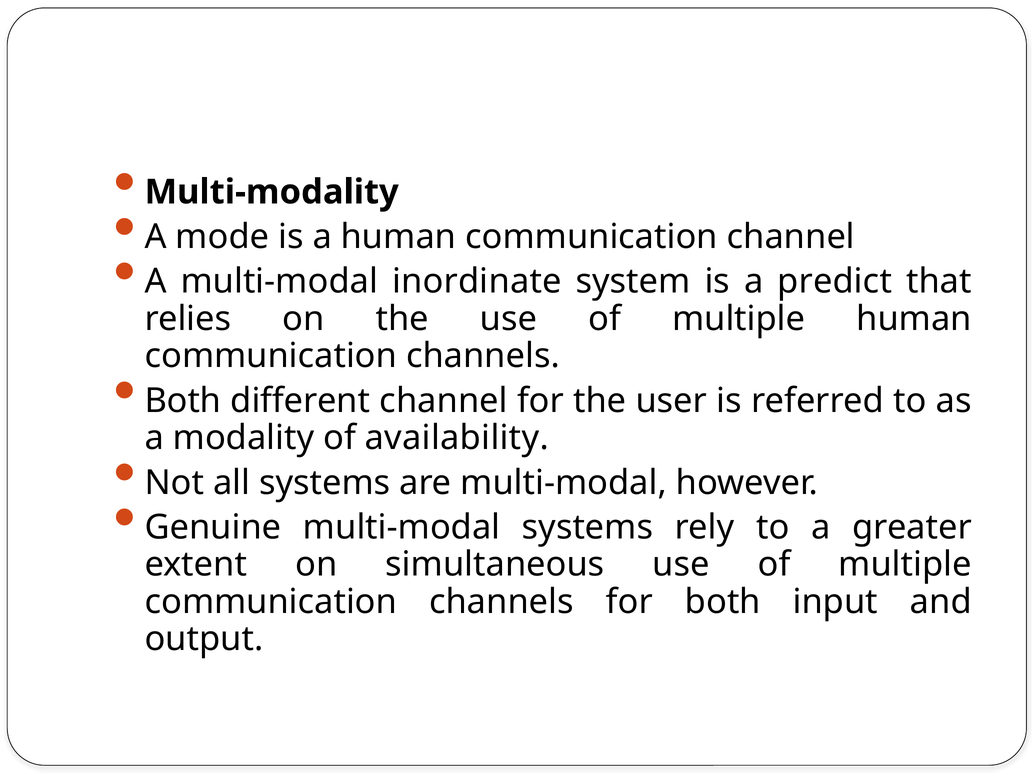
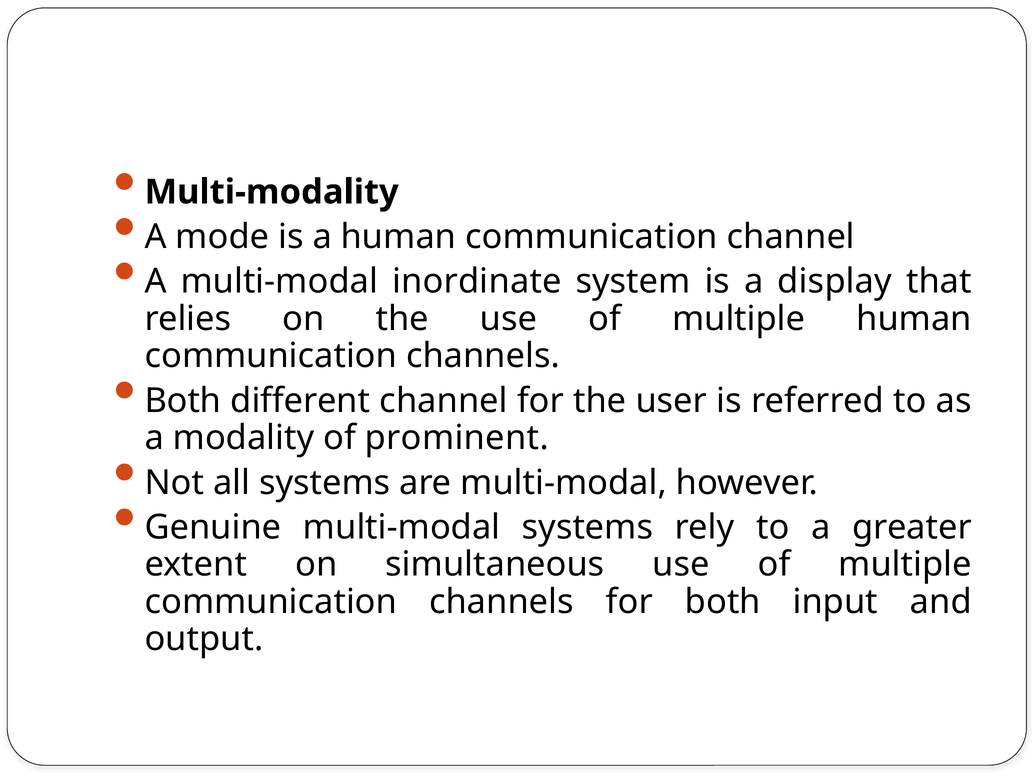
predict: predict -> display
availability: availability -> prominent
